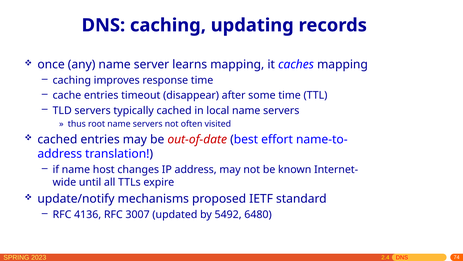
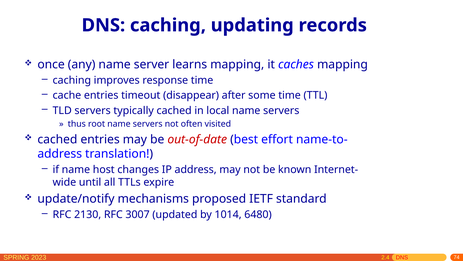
4136: 4136 -> 2130
5492: 5492 -> 1014
